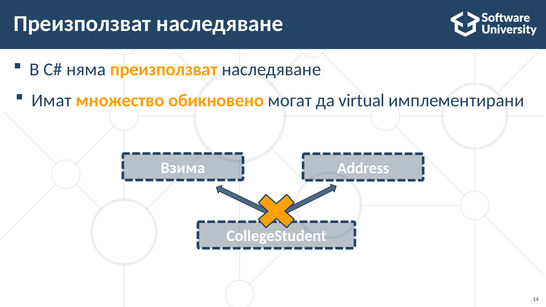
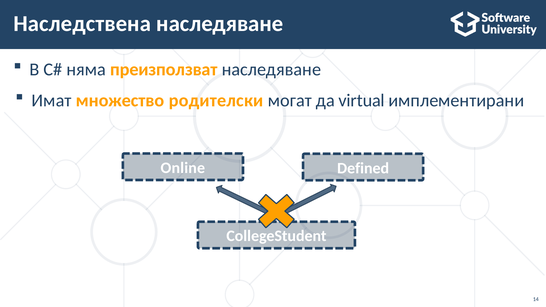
Преизползват at (82, 24): Преизползват -> Наследствена
обикновено: обикновено -> родителски
Взима: Взима -> Online
Address: Address -> Defined
